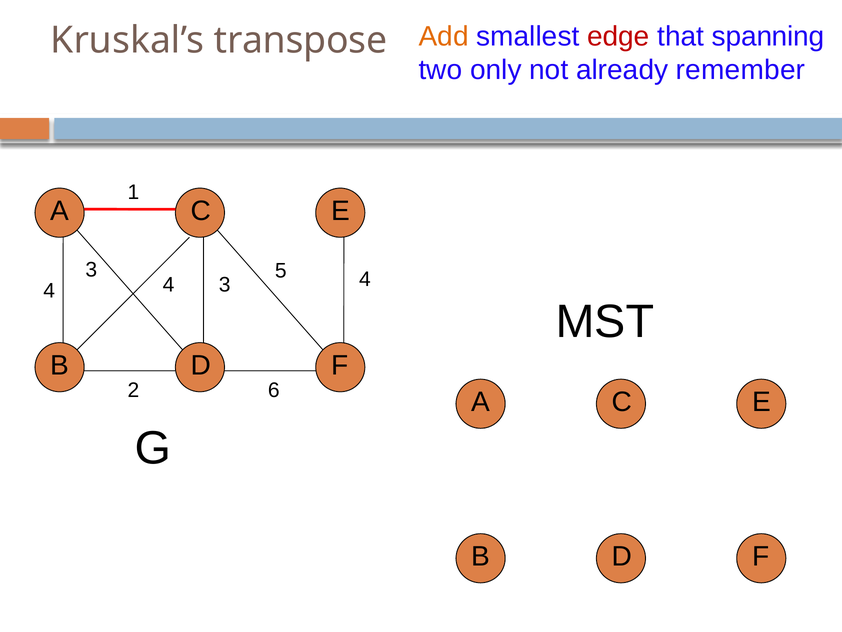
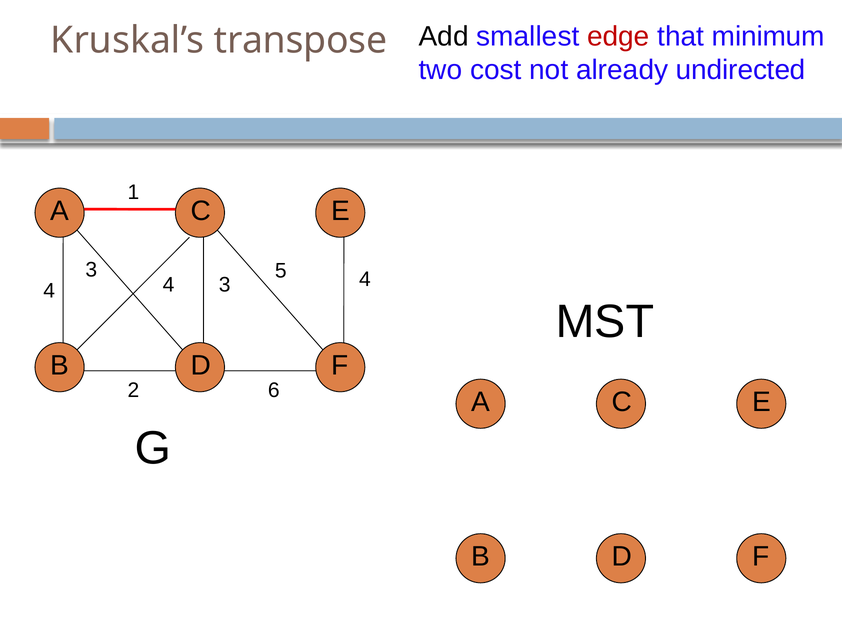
Add colour: orange -> black
spanning: spanning -> minimum
only: only -> cost
remember: remember -> undirected
